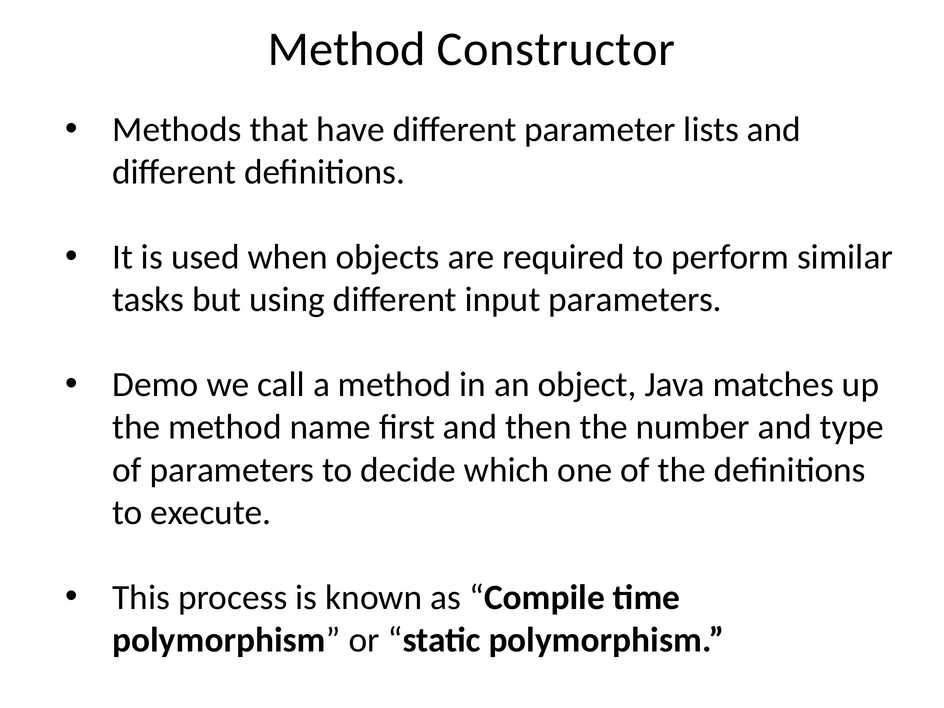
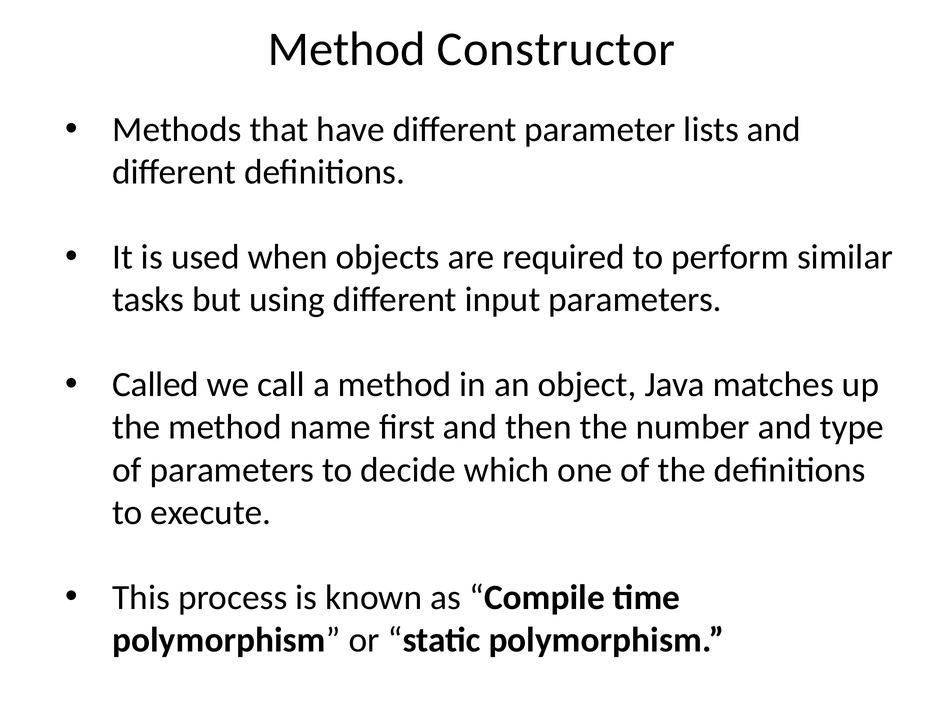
Demo: Demo -> Called
